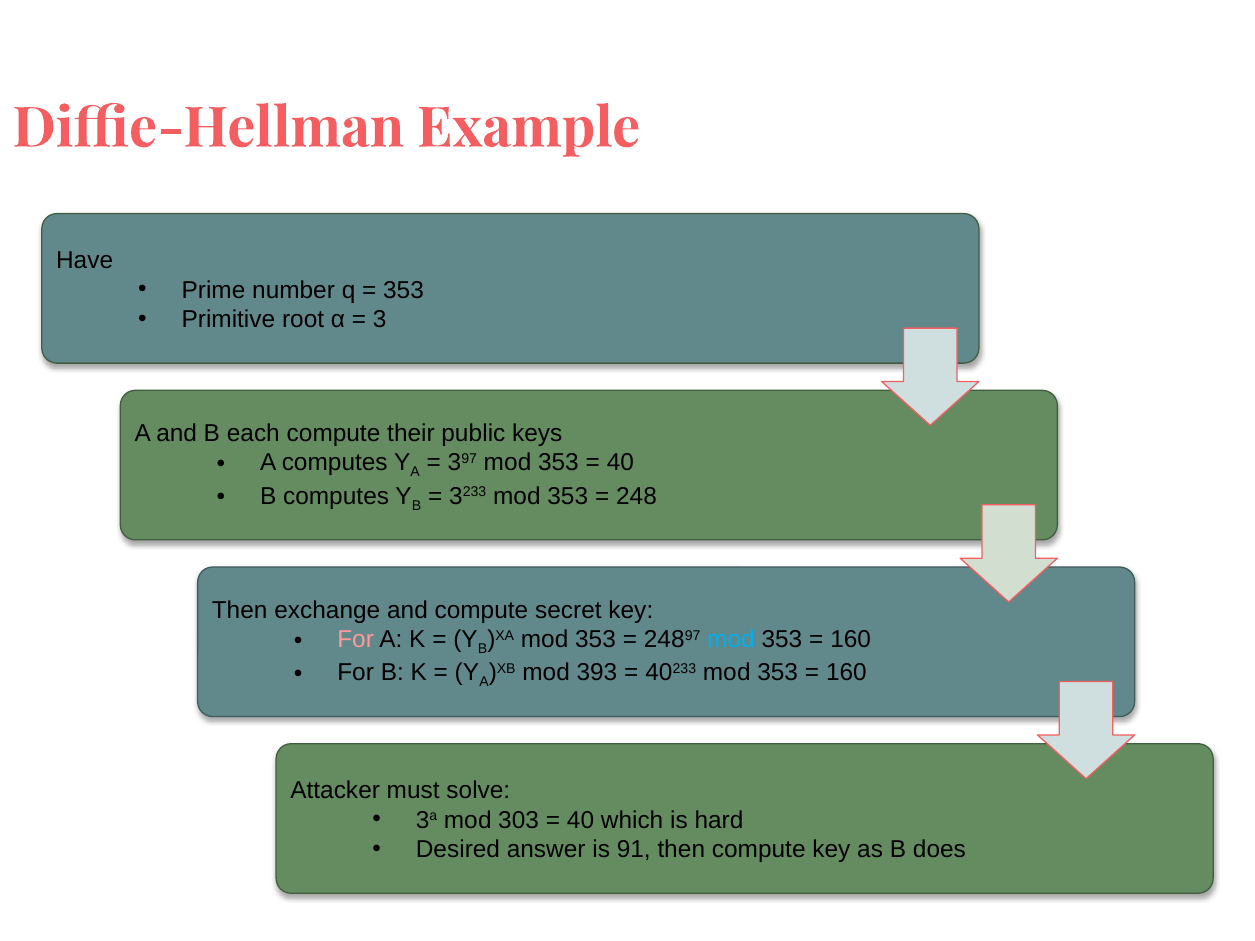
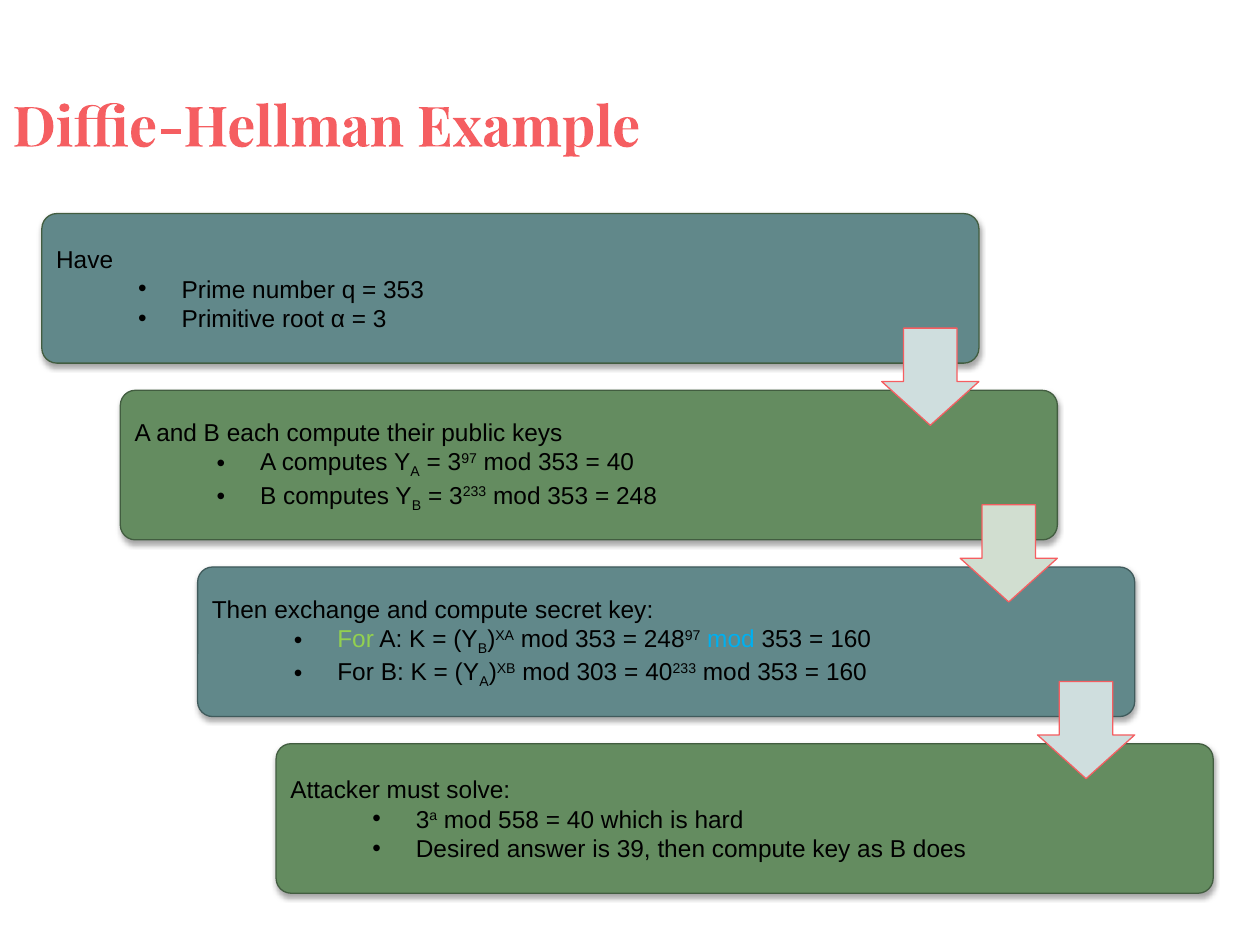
For at (356, 640) colour: pink -> light green
393: 393 -> 303
303: 303 -> 558
91: 91 -> 39
